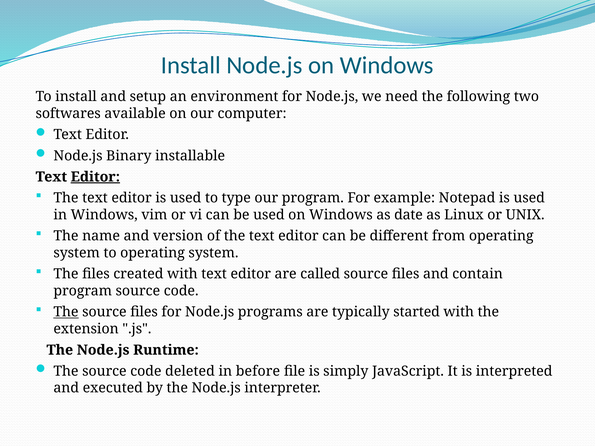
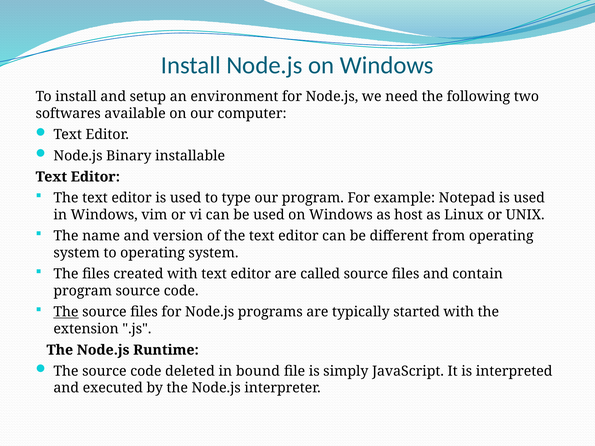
Editor at (95, 177) underline: present -> none
date: date -> host
before: before -> bound
